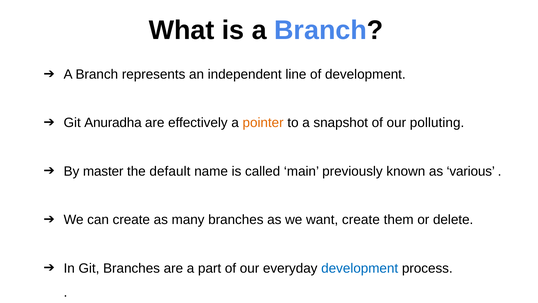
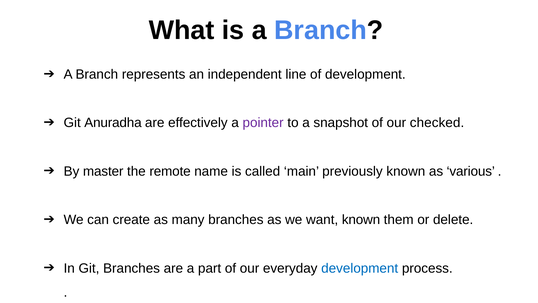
pointer colour: orange -> purple
polluting: polluting -> checked
default: default -> remote
want create: create -> known
